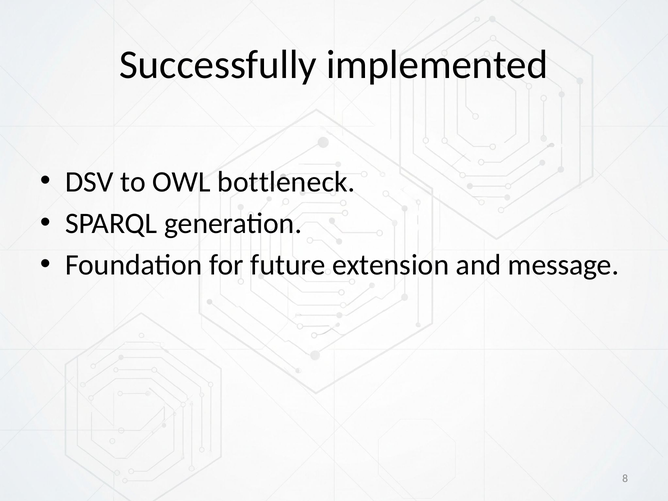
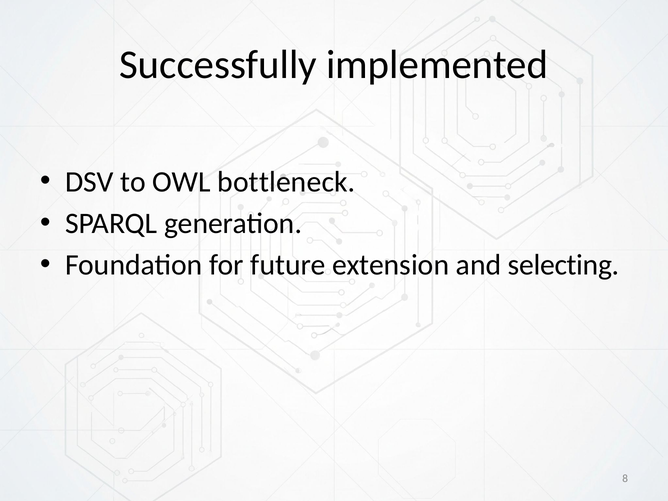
message: message -> selecting
